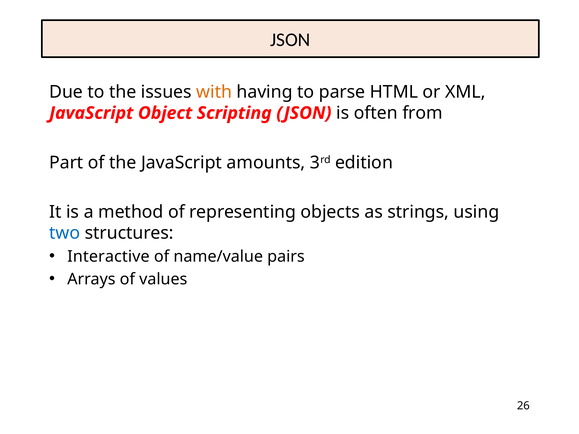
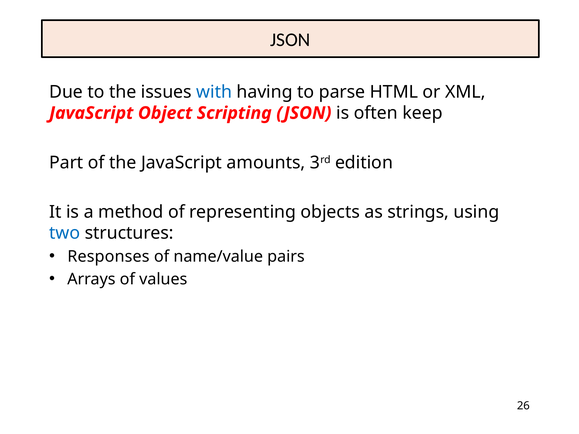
with colour: orange -> blue
from: from -> keep
Interactive: Interactive -> Responses
